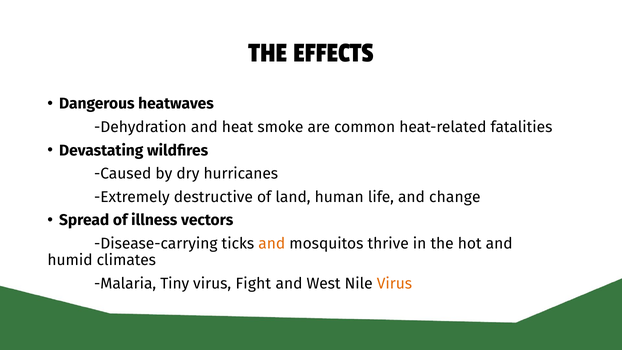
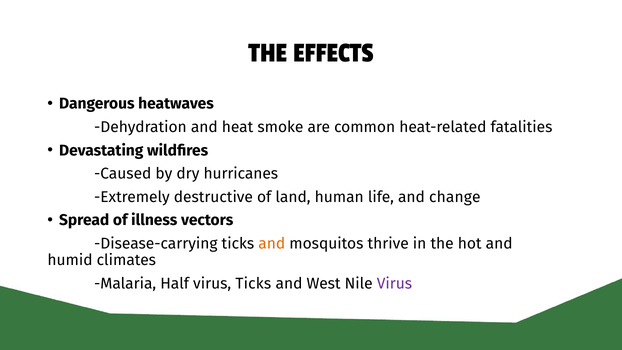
Tiny: Tiny -> Half
virus Fight: Fight -> Ticks
Virus at (394, 283) colour: orange -> purple
